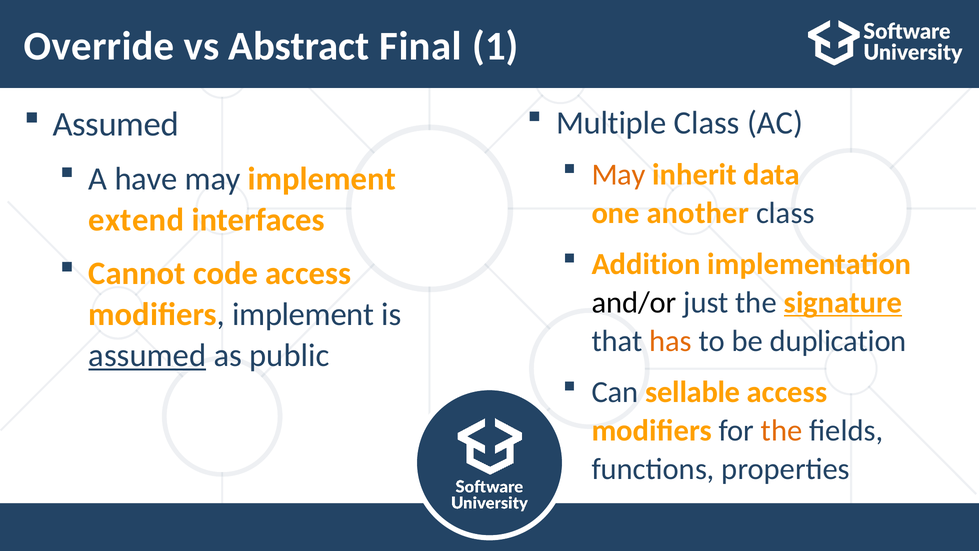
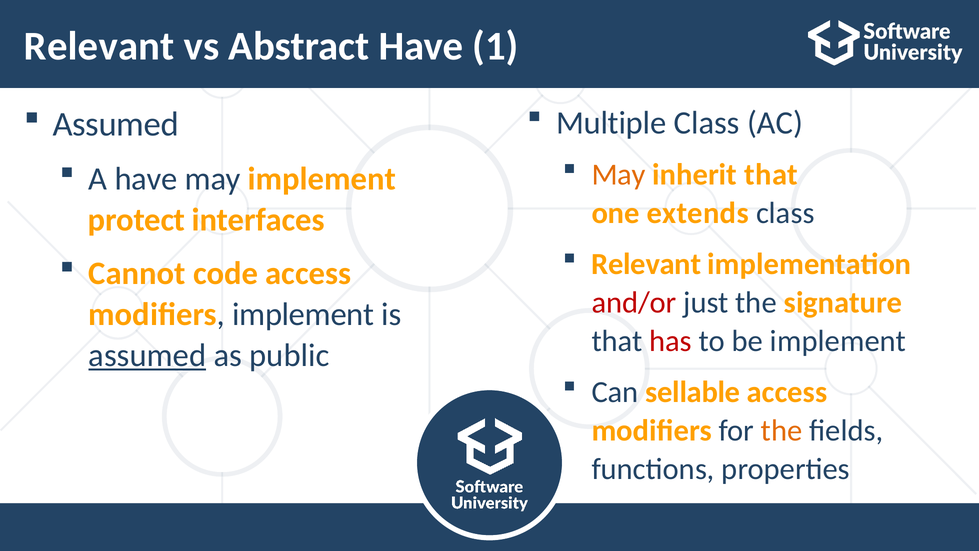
Override at (99, 46): Override -> Relevant
Abstract Final: Final -> Have
inherit data: data -> that
another: another -> extends
extend: extend -> protect
Addition at (646, 264): Addition -> Relevant
and/or colour: black -> red
signature underline: present -> none
has colour: orange -> red
be duplication: duplication -> implement
